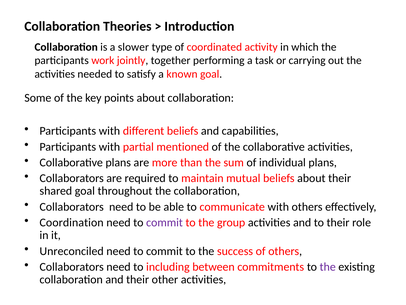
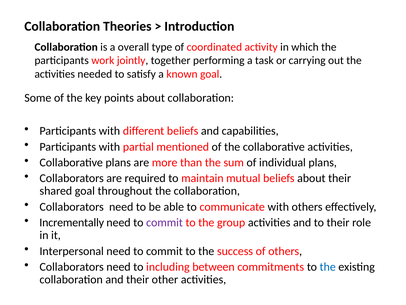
slower: slower -> overall
Coordination: Coordination -> Incrementally
Unreconciled: Unreconciled -> Interpersonal
the at (328, 266) colour: purple -> blue
